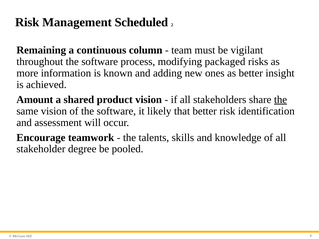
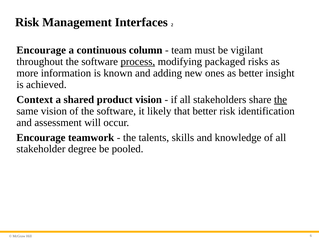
Scheduled: Scheduled -> Interfaces
Remaining at (41, 50): Remaining -> Encourage
process underline: none -> present
Amount: Amount -> Context
